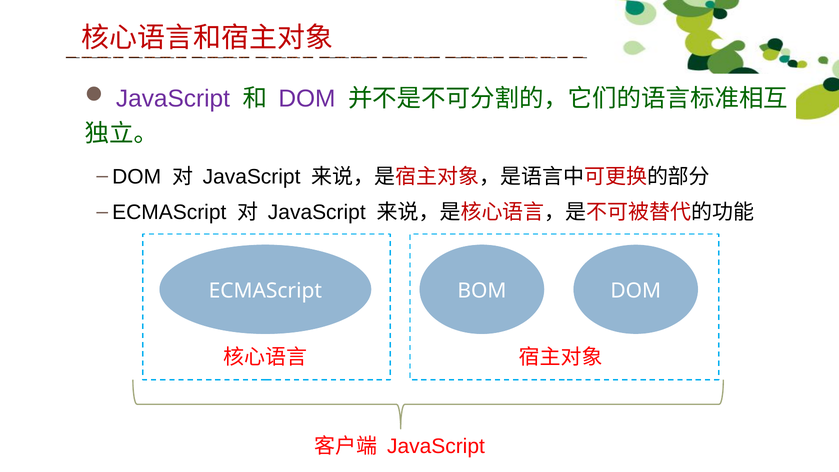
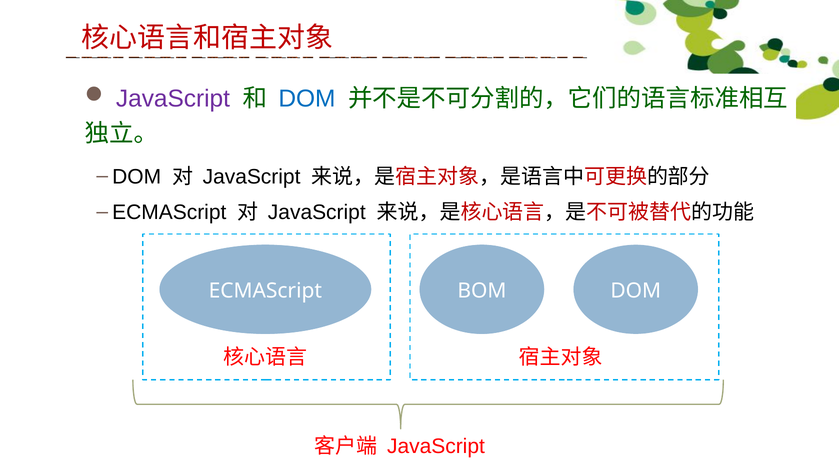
DOM at (307, 99) colour: purple -> blue
